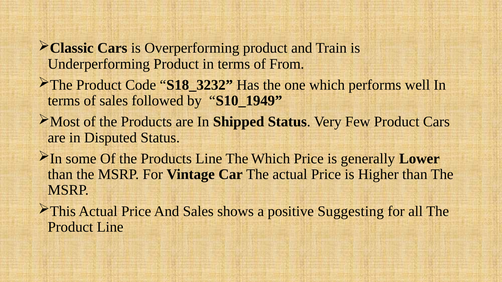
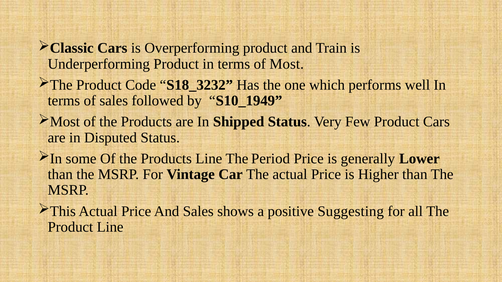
From: From -> Most
The Which: Which -> Period
